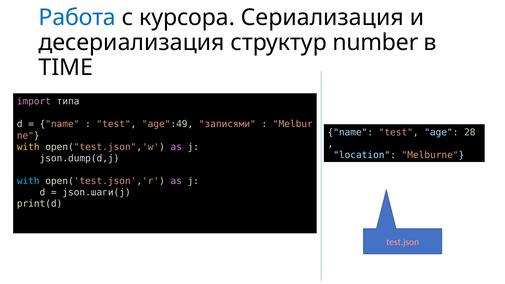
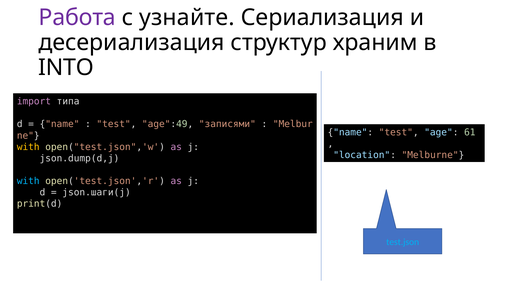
Работа colour: blue -> purple
курсора: курсора -> узнайте
number: number -> храним
TIME: TIME -> INTO
28: 28 -> 61
test.json colour: pink -> light blue
